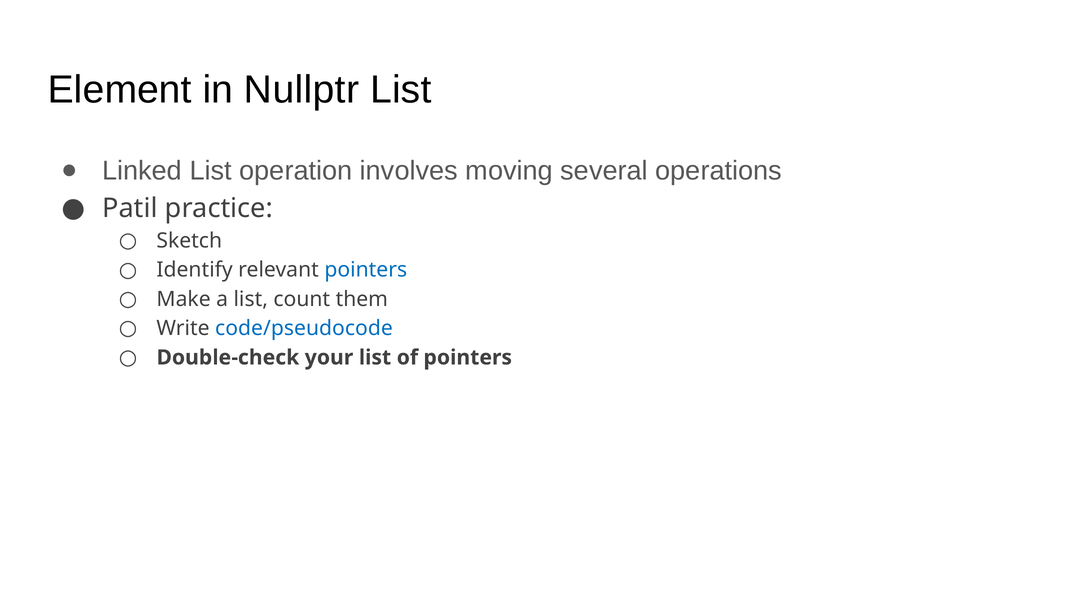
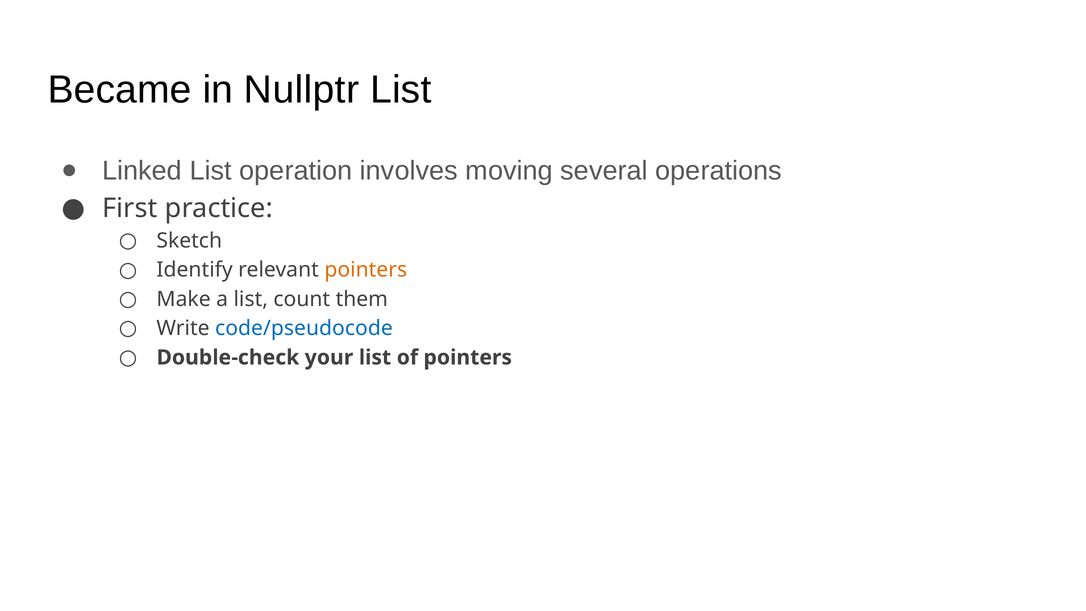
Element: Element -> Became
Patil: Patil -> First
pointers at (366, 270) colour: blue -> orange
